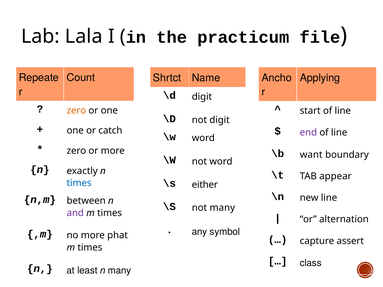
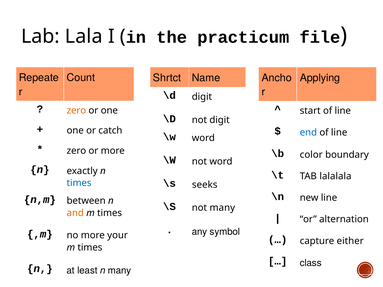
end colour: purple -> blue
want: want -> color
appear: appear -> lalalala
either: either -> seeks
and colour: purple -> orange
phat: phat -> your
assert: assert -> either
